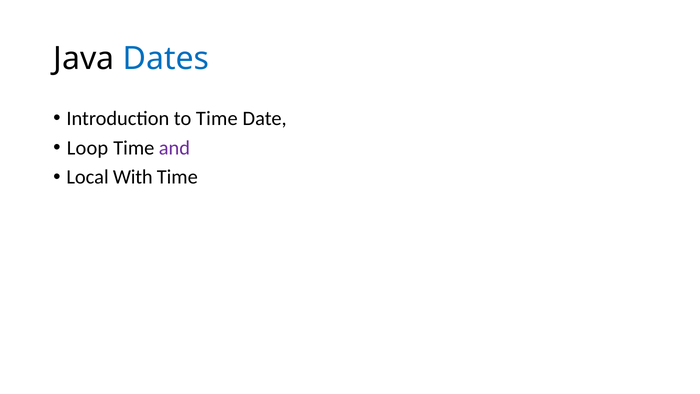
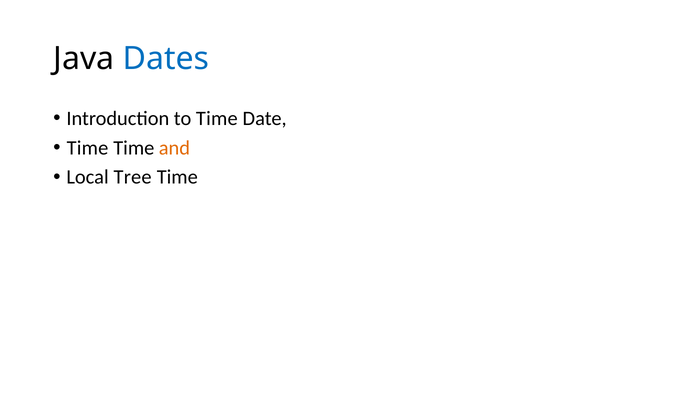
Loop at (87, 148): Loop -> Time
and colour: purple -> orange
With: With -> Tree
